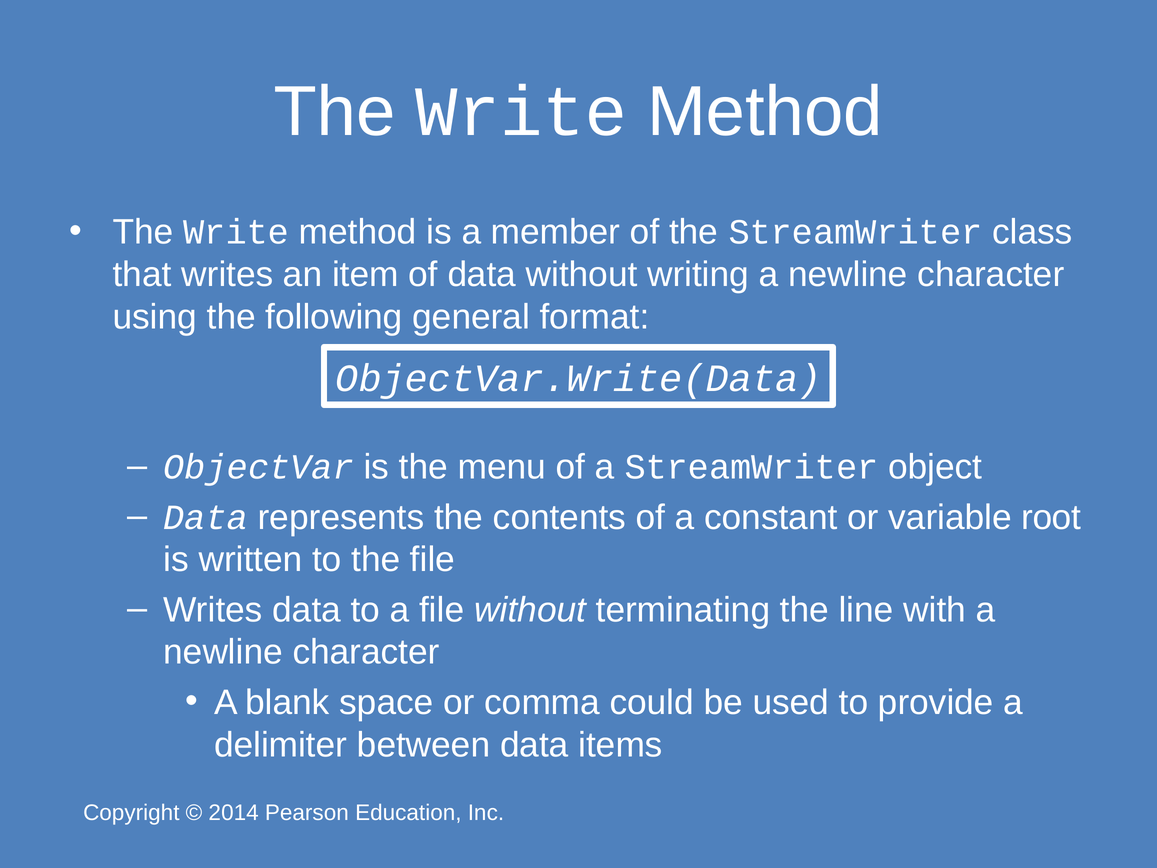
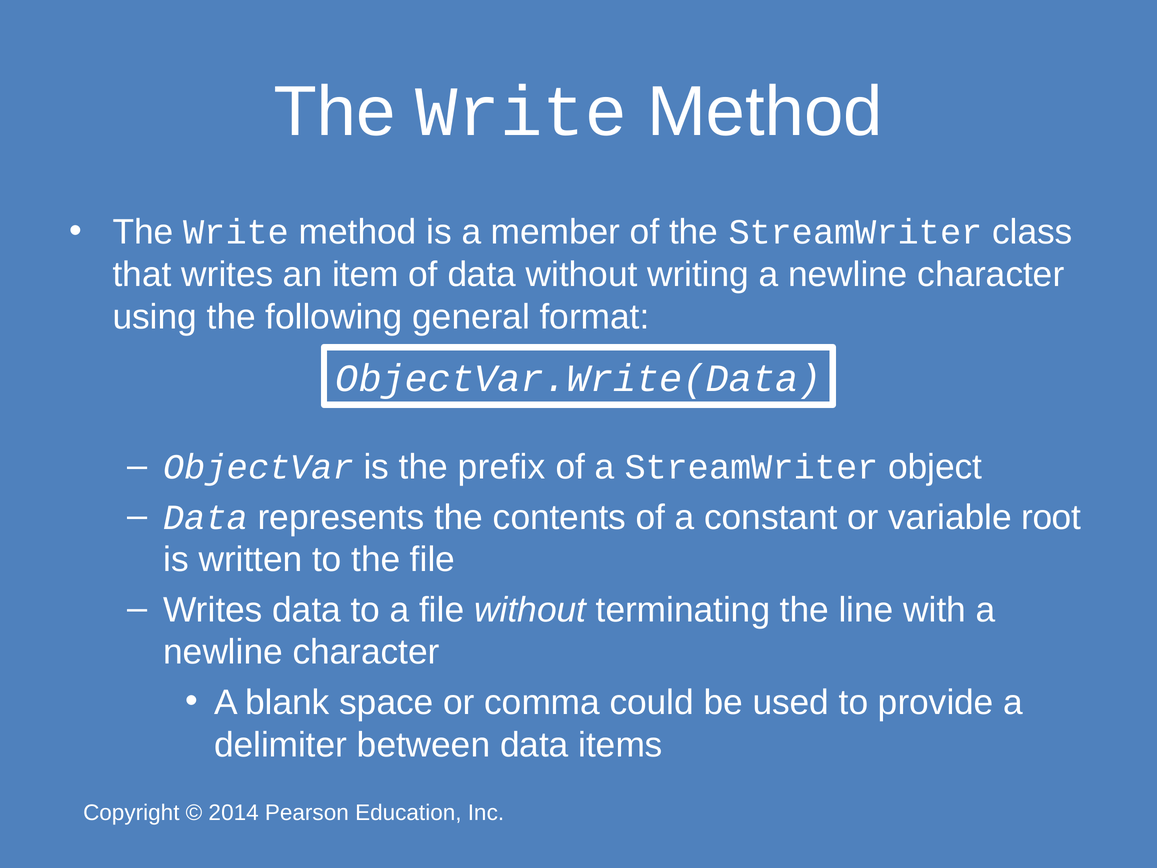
menu: menu -> prefix
